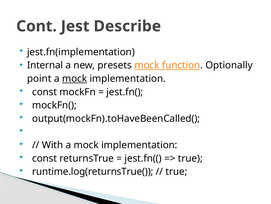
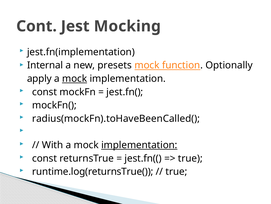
Describe: Describe -> Mocking
point: point -> apply
output(mockFn).toHaveBeenCalled(: output(mockFn).toHaveBeenCalled( -> radius(mockFn).toHaveBeenCalled(
implementation at (139, 145) underline: none -> present
